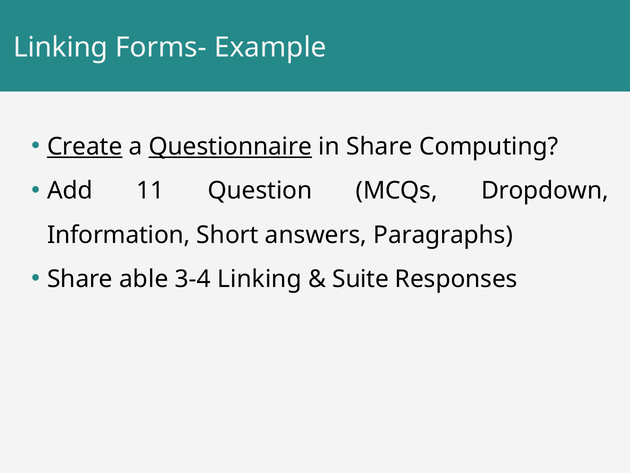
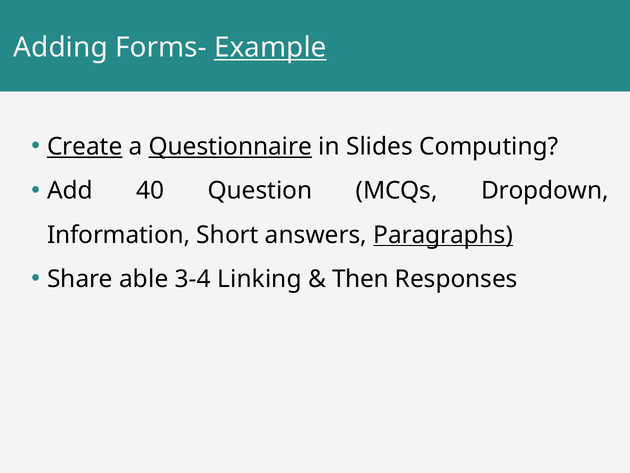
Linking at (61, 48): Linking -> Adding
Example underline: none -> present
in Share: Share -> Slides
11: 11 -> 40
Paragraphs underline: none -> present
Suite: Suite -> Then
